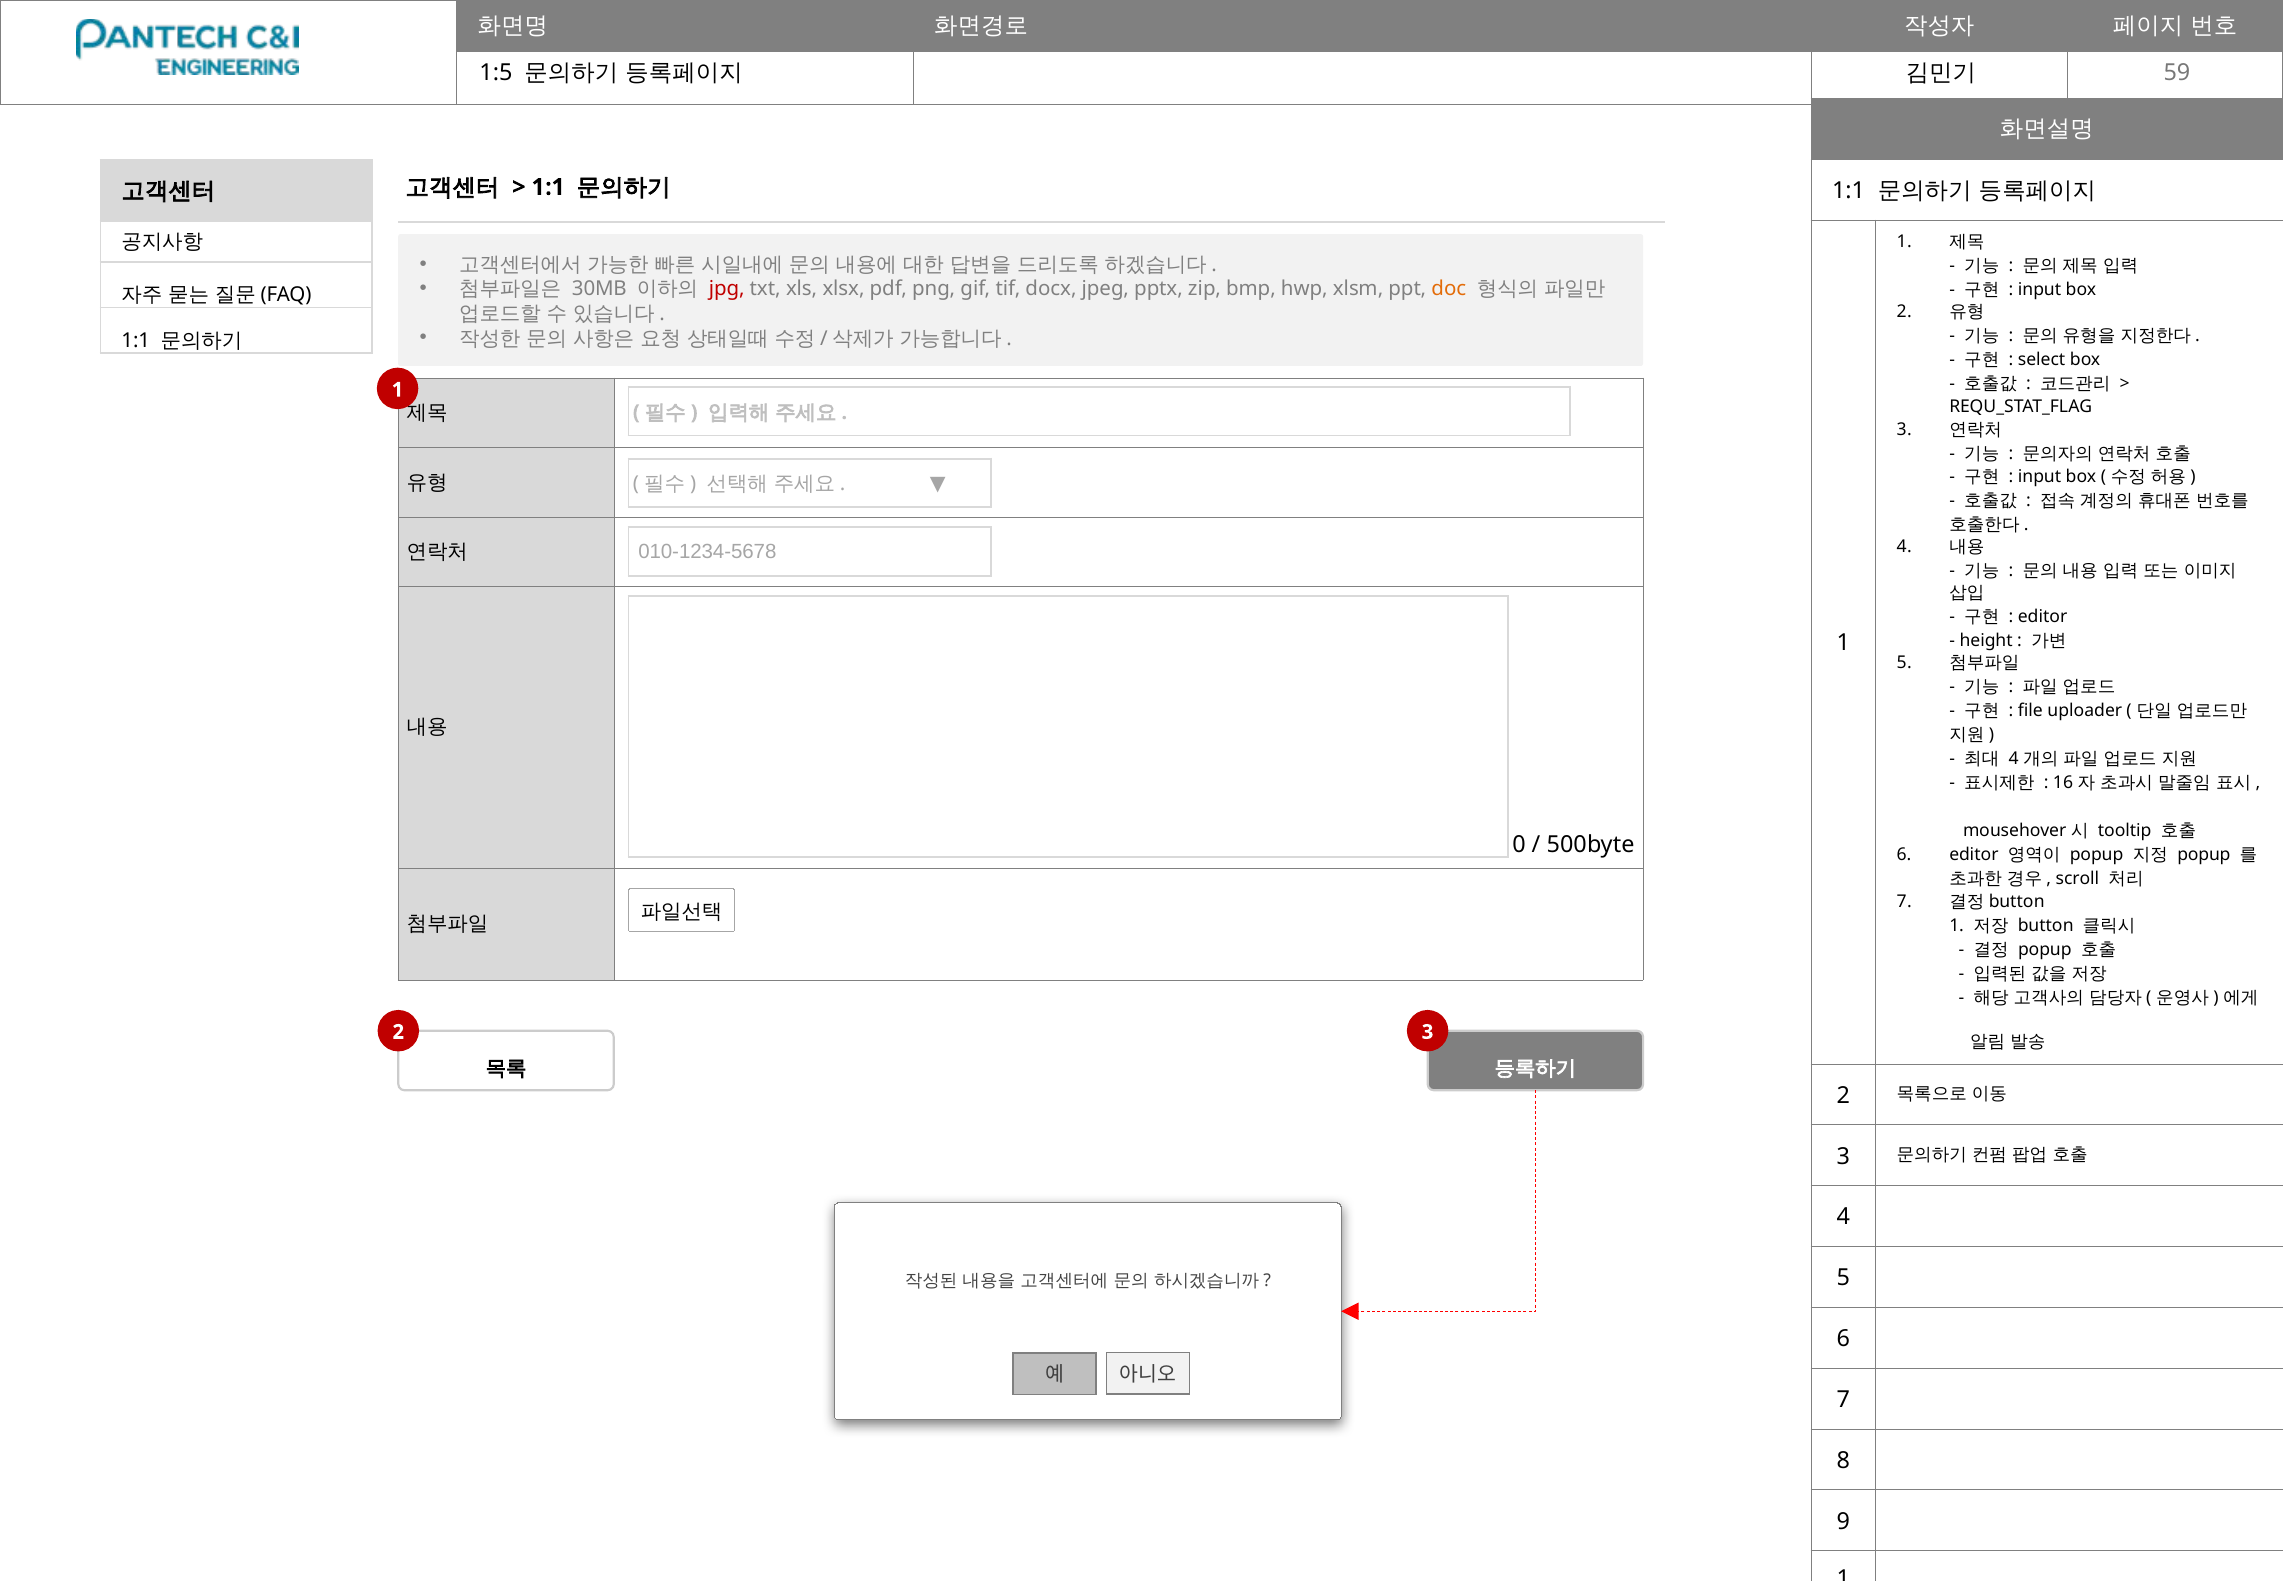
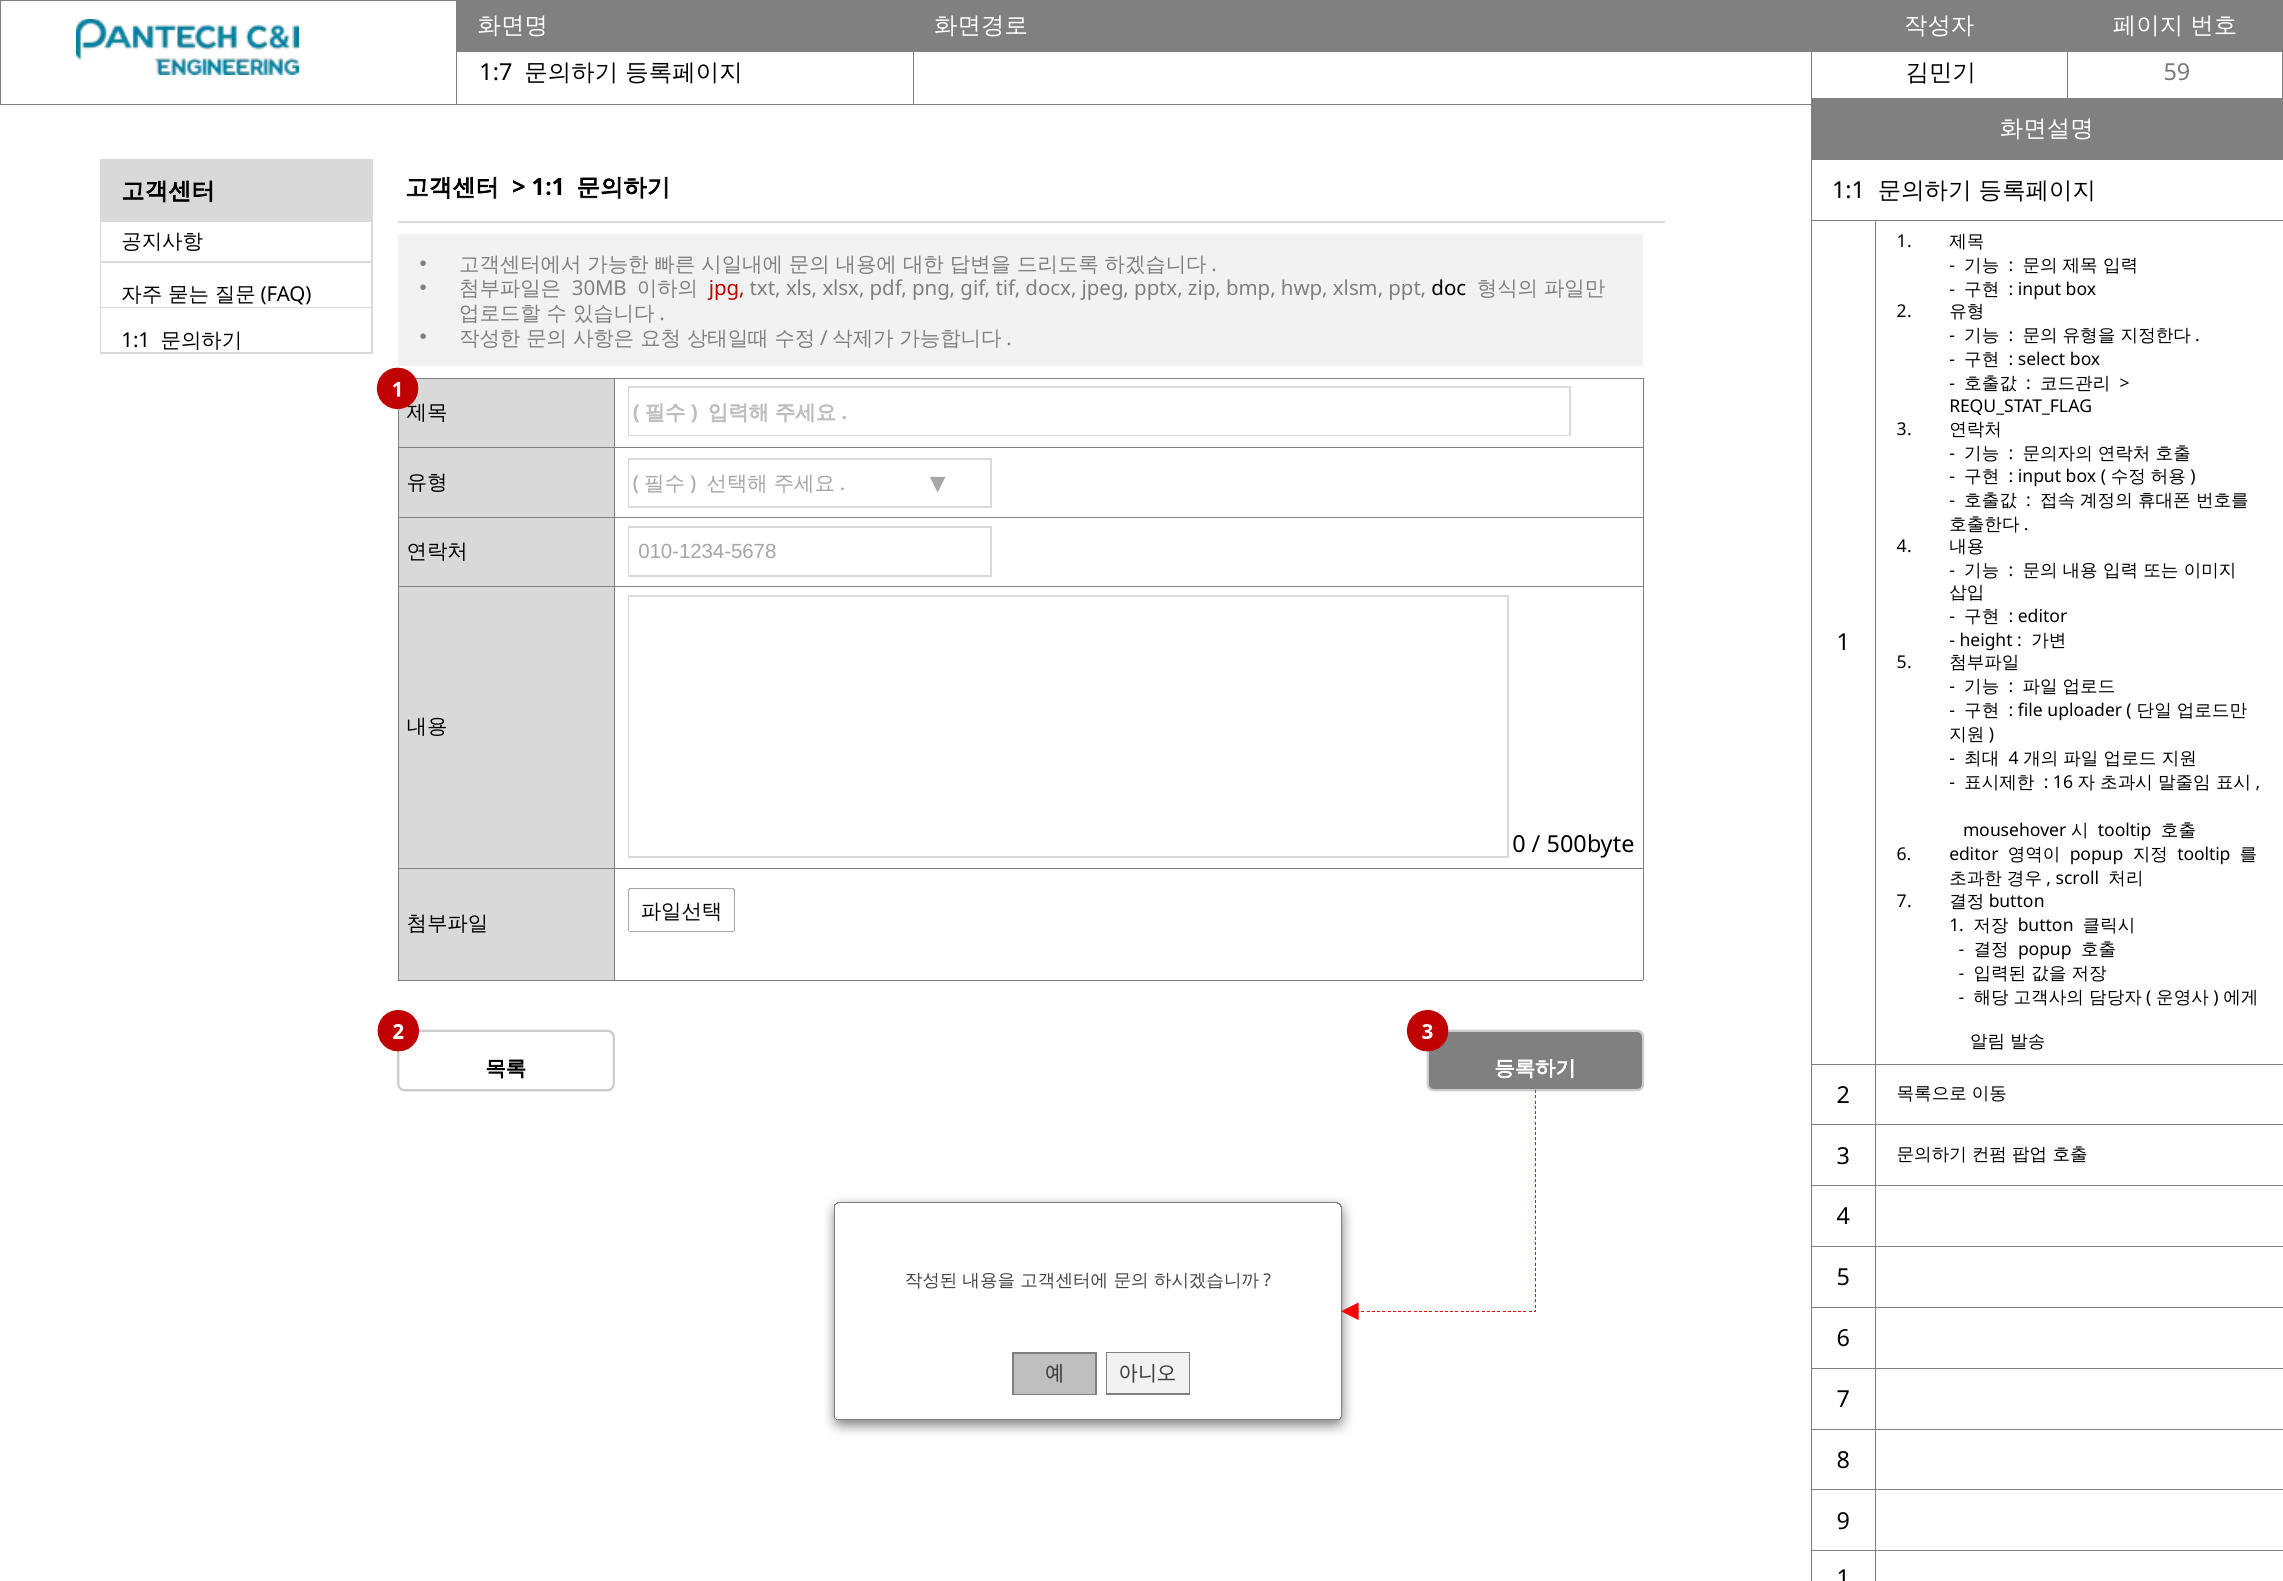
1:5: 1:5 -> 1:7
doc colour: orange -> black
popup at (2204, 854): popup -> tooltip
